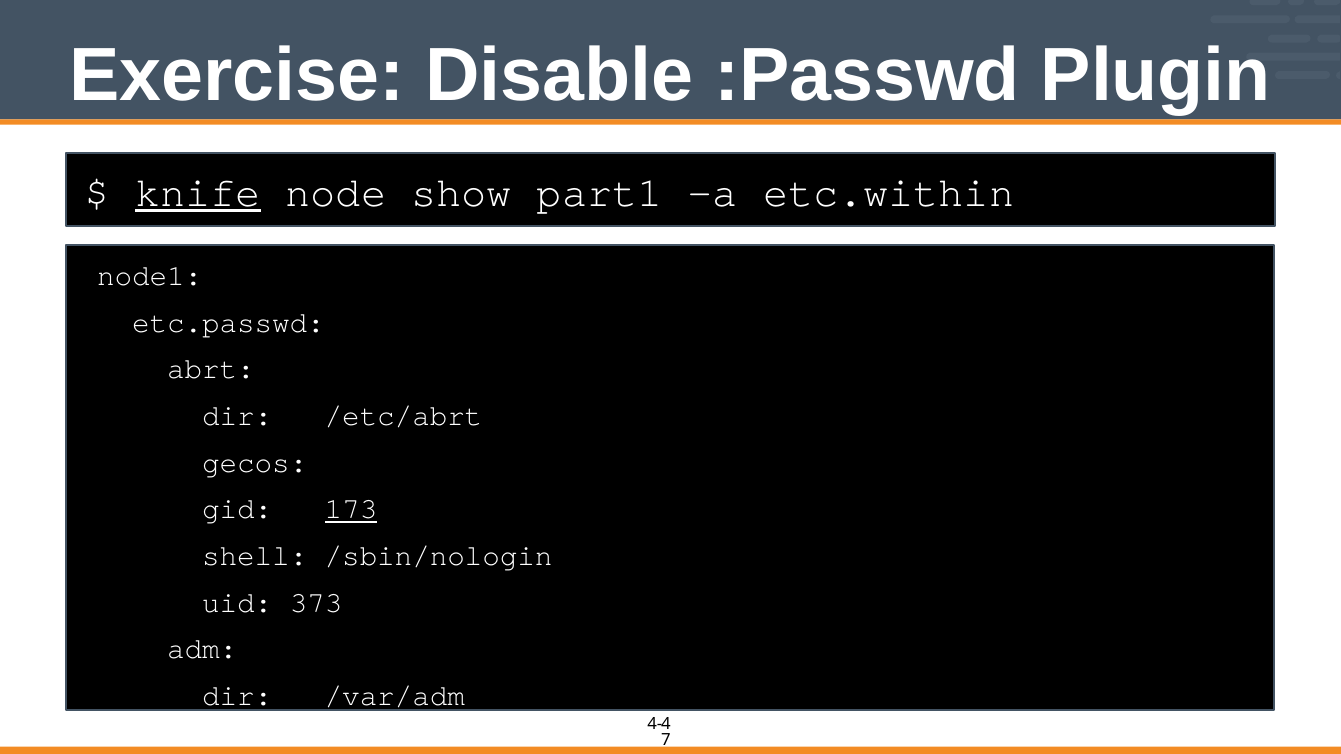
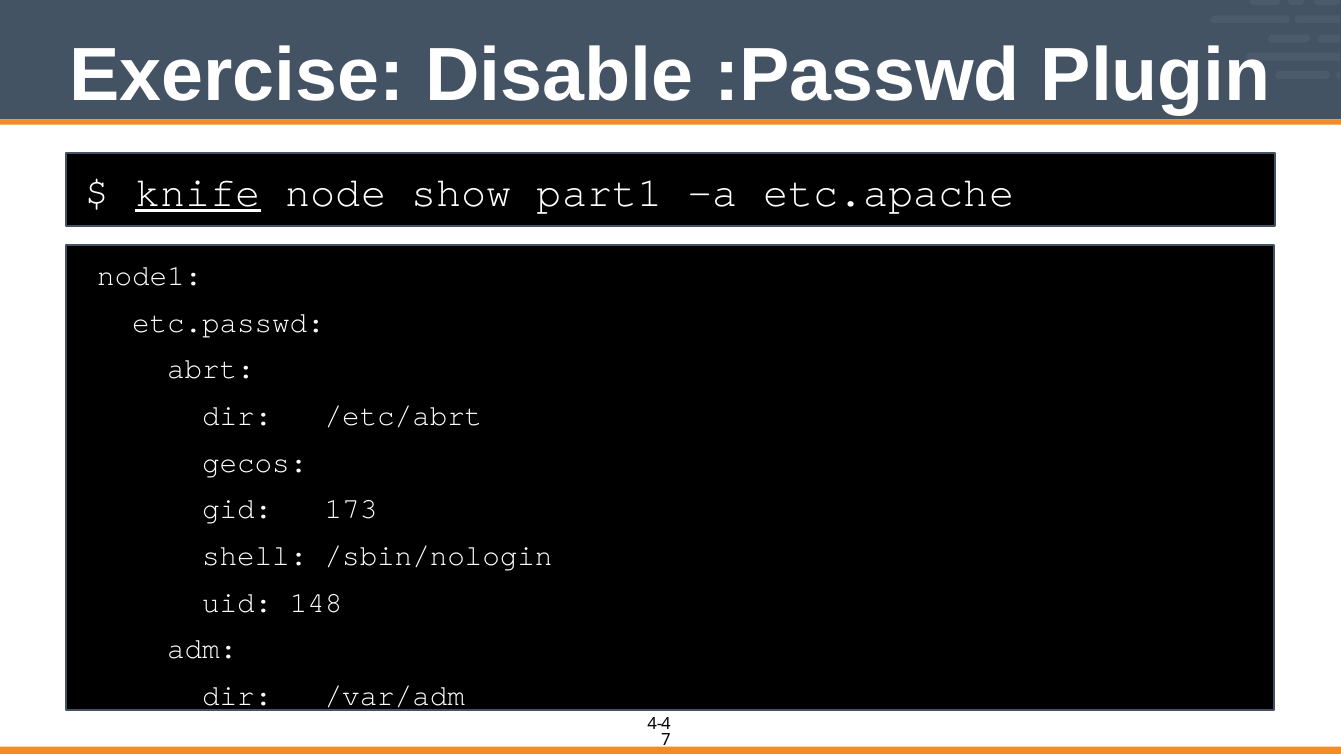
etc.within: etc.within -> etc.apache
173 at (351, 509) underline: present -> none
373: 373 -> 148
